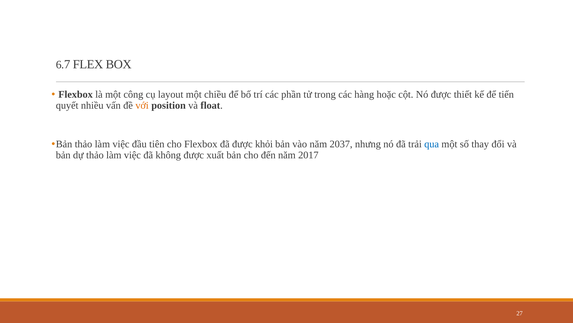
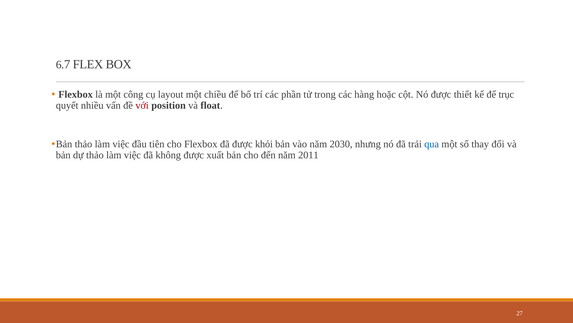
tiến: tiến -> trục
với colour: orange -> red
2037: 2037 -> 2030
2017: 2017 -> 2011
